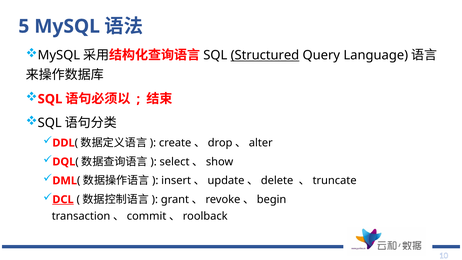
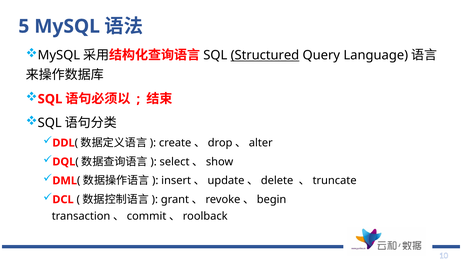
DCL underline: present -> none
